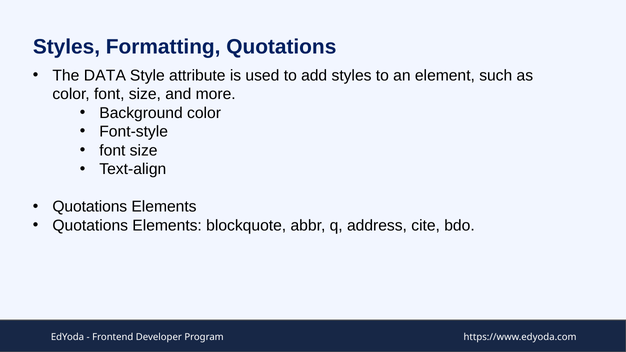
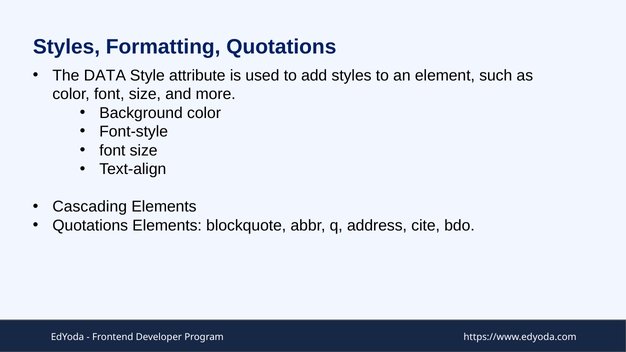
Quotations at (90, 207): Quotations -> Cascading
